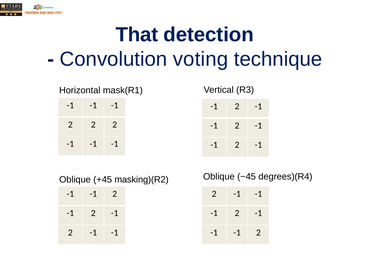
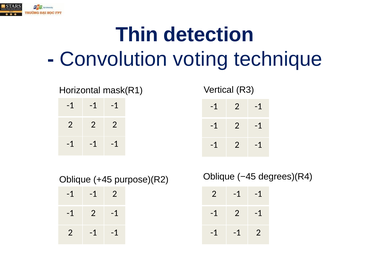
That: That -> Thin
masking)(R2: masking)(R2 -> purpose)(R2
